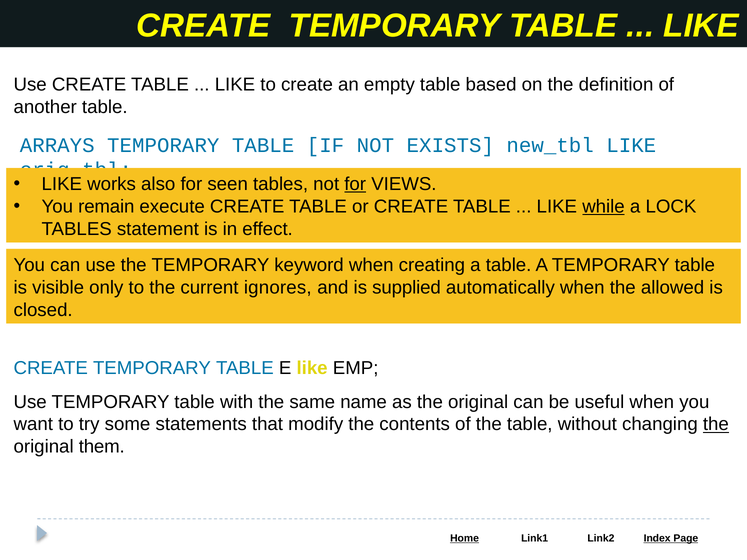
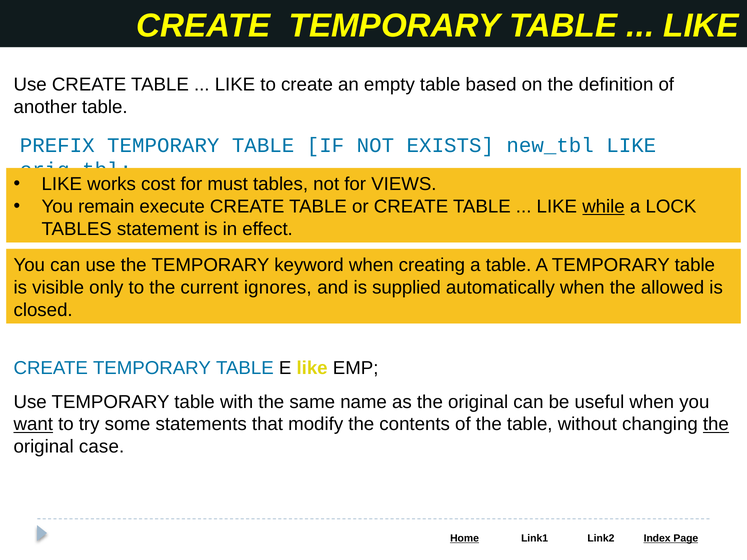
ARRAYS: ARRAYS -> PREFIX
also: also -> cost
seen: seen -> must
for at (355, 184) underline: present -> none
want underline: none -> present
them: them -> case
